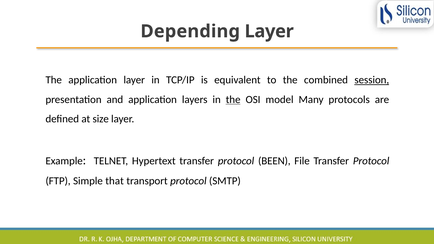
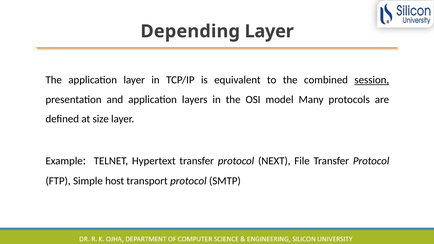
the at (233, 100) underline: present -> none
BEEN: BEEN -> NEXT
that: that -> host
